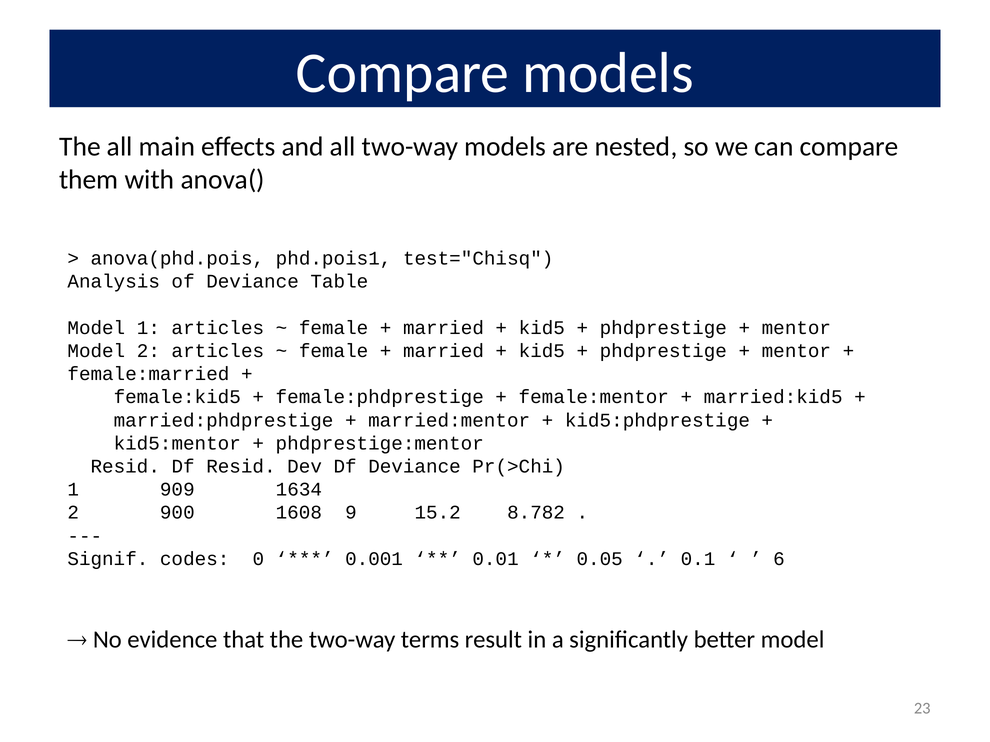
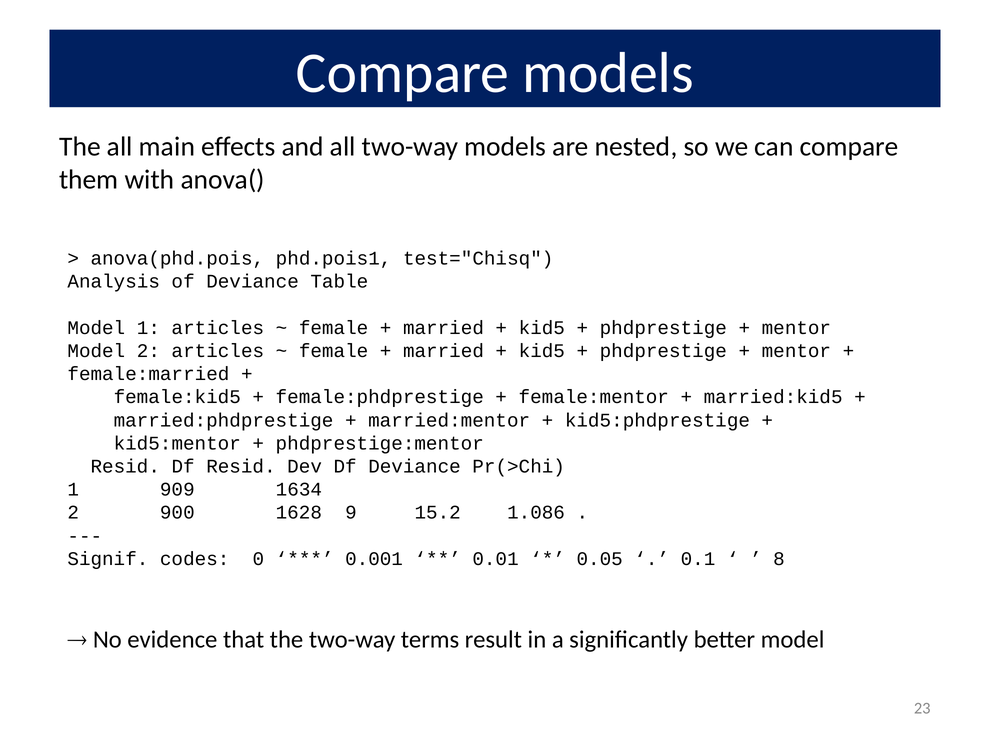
1608: 1608 -> 1628
8.782: 8.782 -> 1.086
6: 6 -> 8
